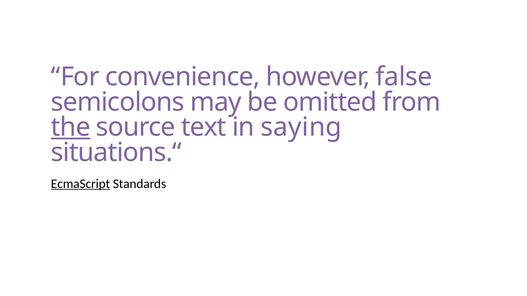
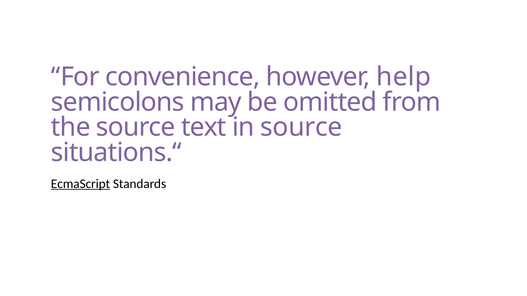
false: false -> help
the underline: present -> none
in saying: saying -> source
